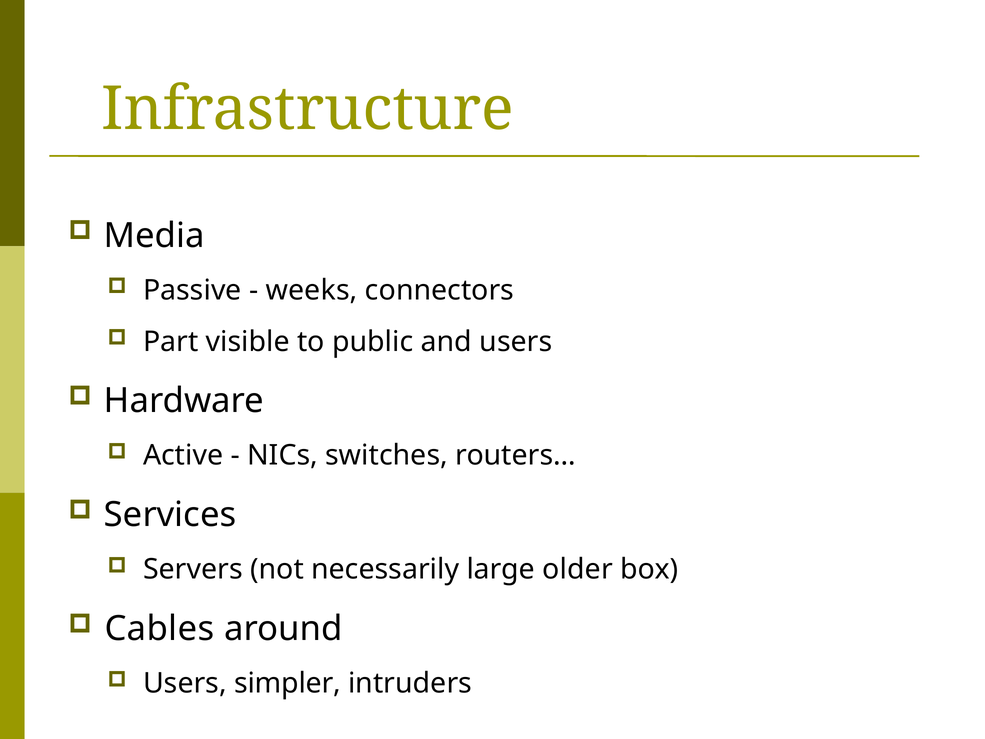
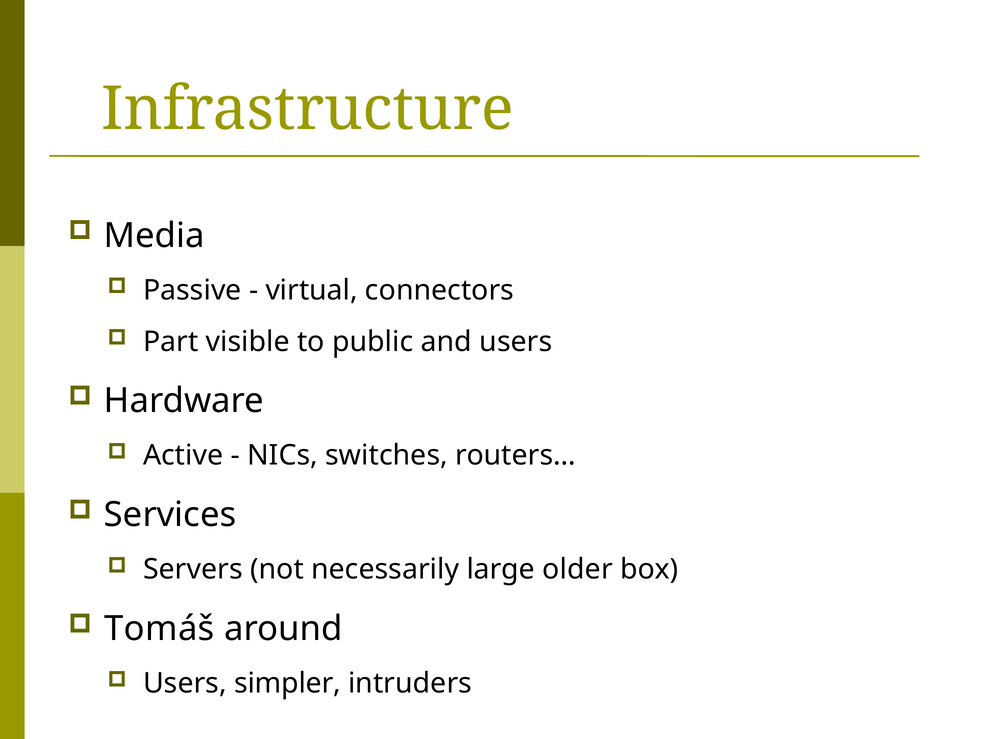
weeks: weeks -> virtual
Cables: Cables -> Tomáš
